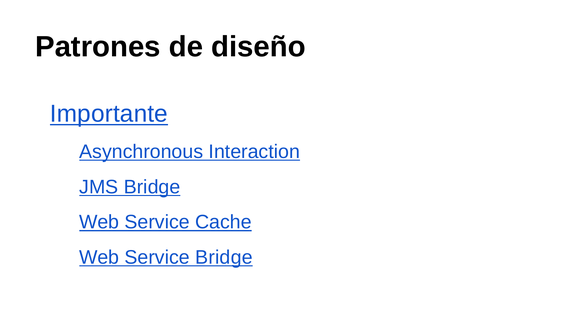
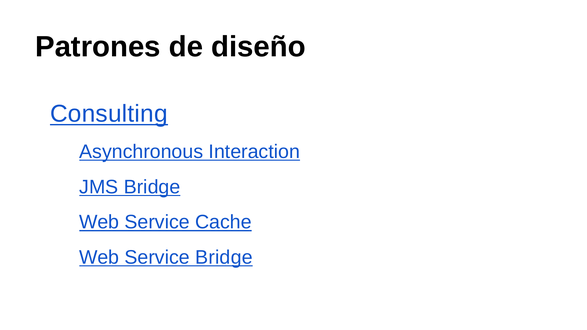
Importante: Importante -> Consulting
